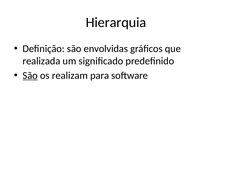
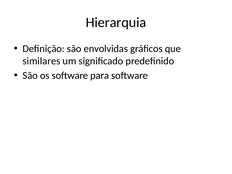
realizada: realizada -> similares
São at (30, 75) underline: present -> none
os realizam: realizam -> software
